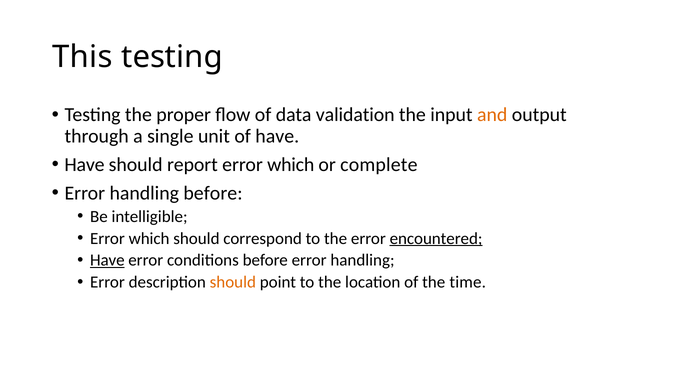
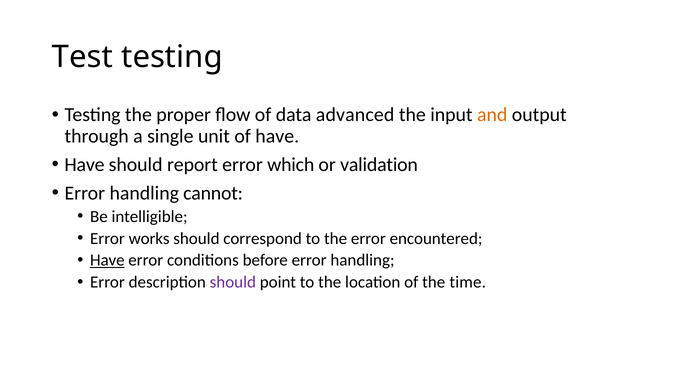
This: This -> Test
validation: validation -> advanced
complete: complete -> validation
handling before: before -> cannot
which at (149, 239): which -> works
encountered underline: present -> none
should at (233, 283) colour: orange -> purple
